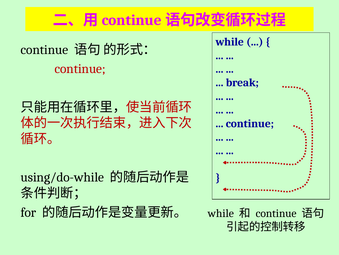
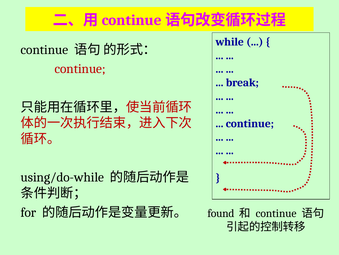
while at (221, 213): while -> found
